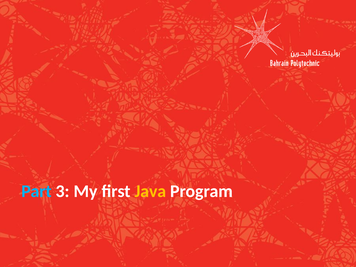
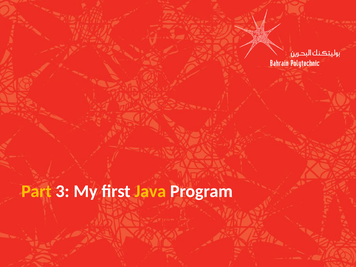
Part colour: light blue -> yellow
